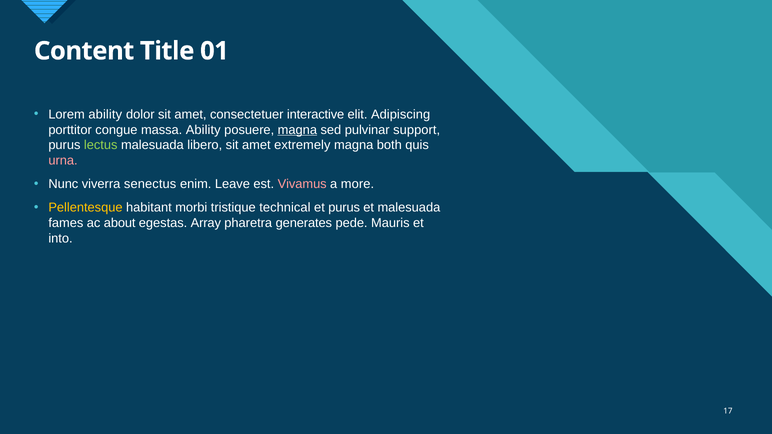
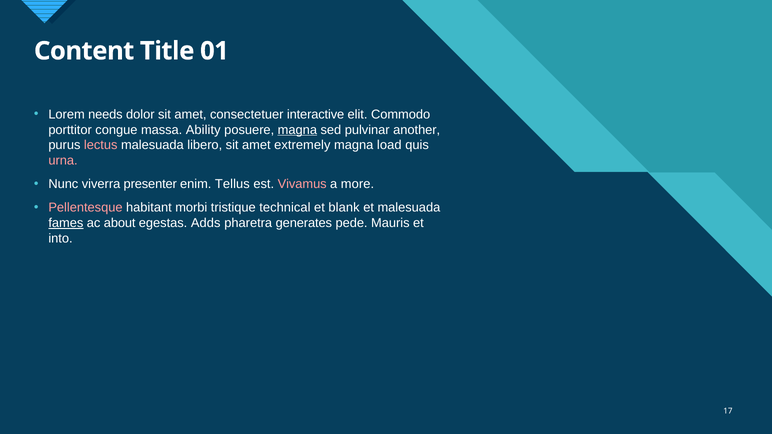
Lorem ability: ability -> needs
Adipiscing: Adipiscing -> Commodo
support: support -> another
lectus colour: light green -> pink
both: both -> load
senectus: senectus -> presenter
Leave: Leave -> Tellus
Pellentesque colour: yellow -> pink
et purus: purus -> blank
fames underline: none -> present
Array: Array -> Adds
